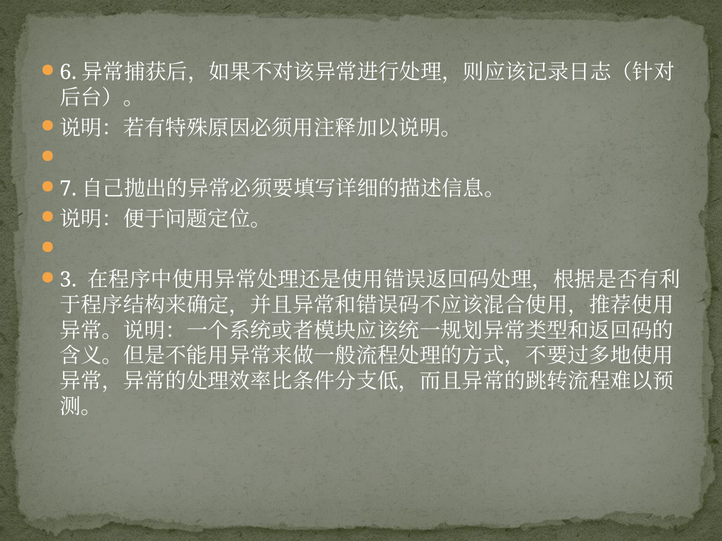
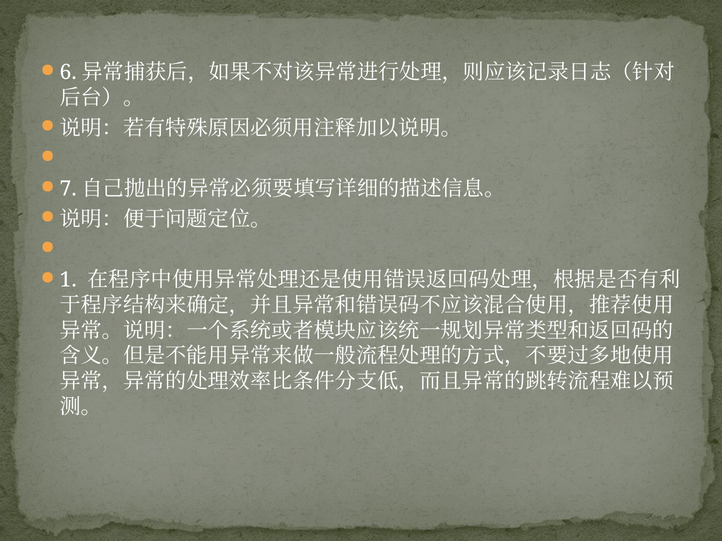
3: 3 -> 1
